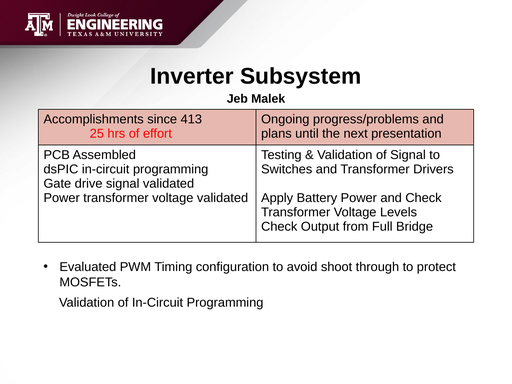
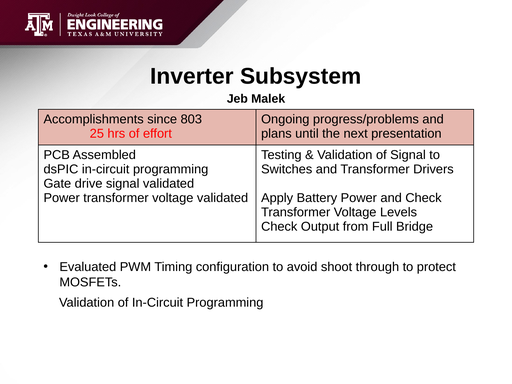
413: 413 -> 803
